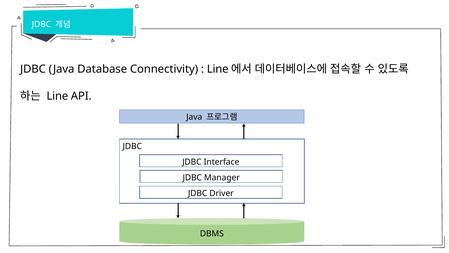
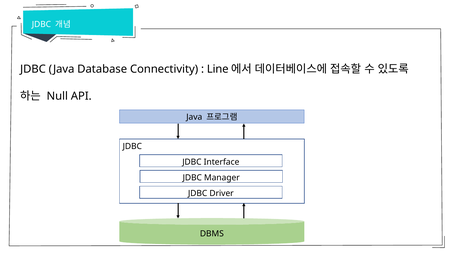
Line at (57, 96): Line -> Null
